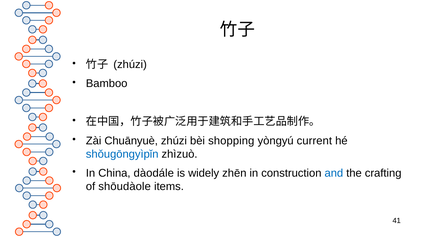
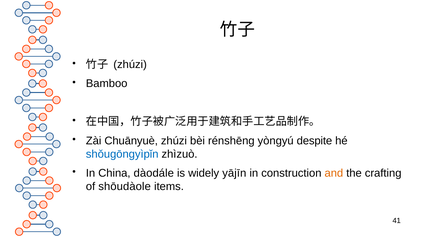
shopping: shopping -> rénshēng
current: current -> despite
zhēn: zhēn -> yājīn
and colour: blue -> orange
